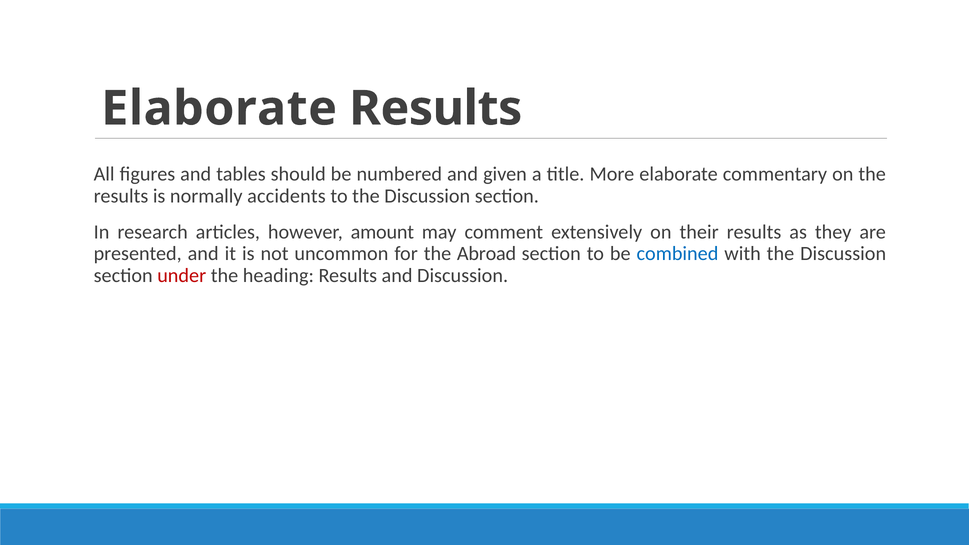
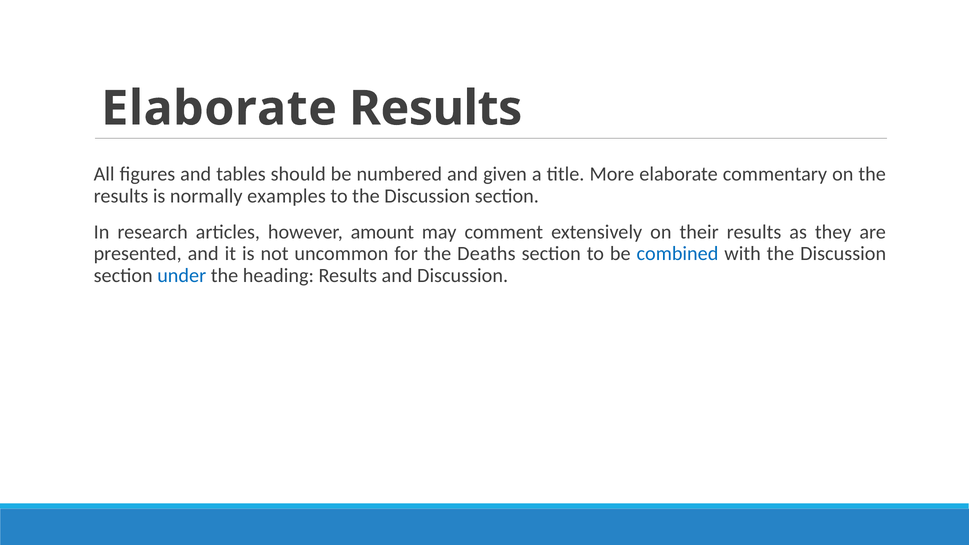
accidents: accidents -> examples
Abroad: Abroad -> Deaths
under colour: red -> blue
